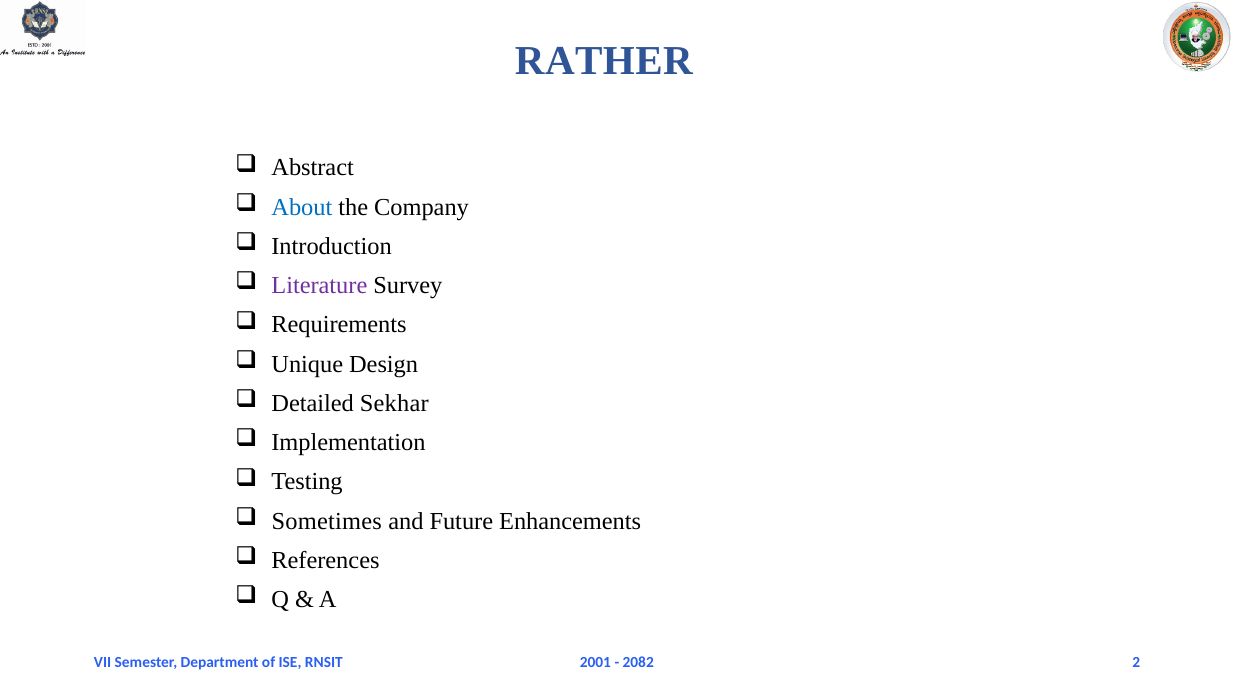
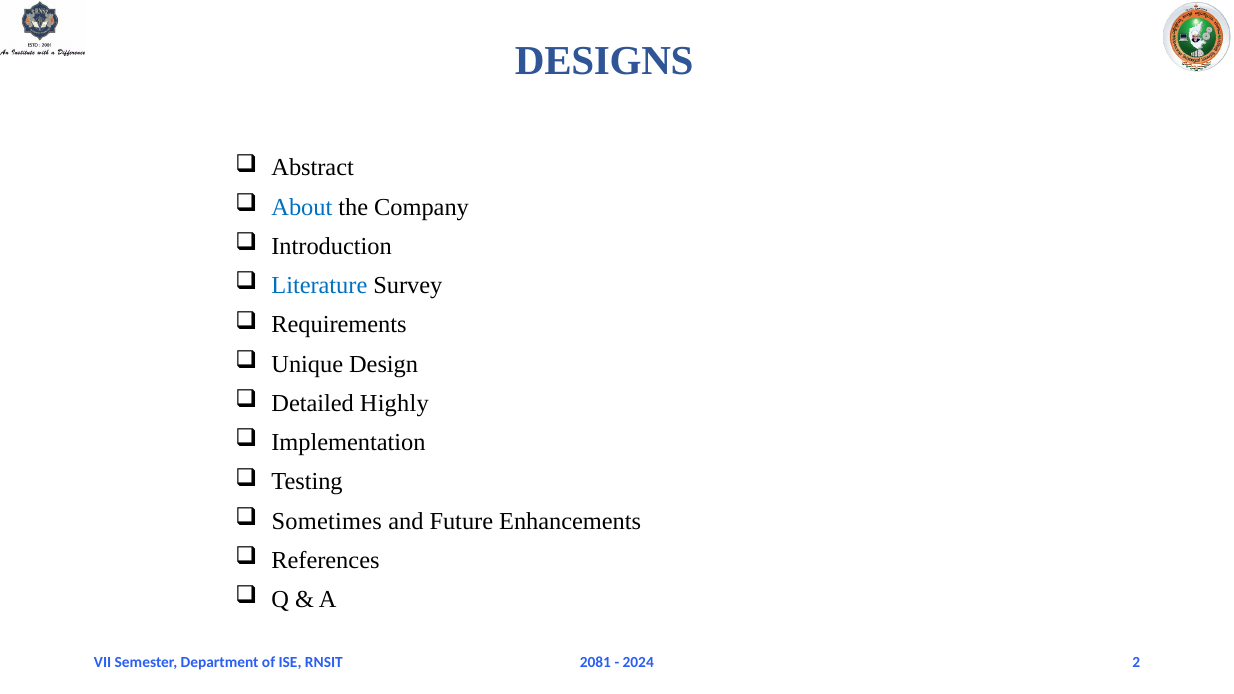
RATHER: RATHER -> DESIGNS
Literature colour: purple -> blue
Sekhar: Sekhar -> Highly
2001: 2001 -> 2081
2082: 2082 -> 2024
